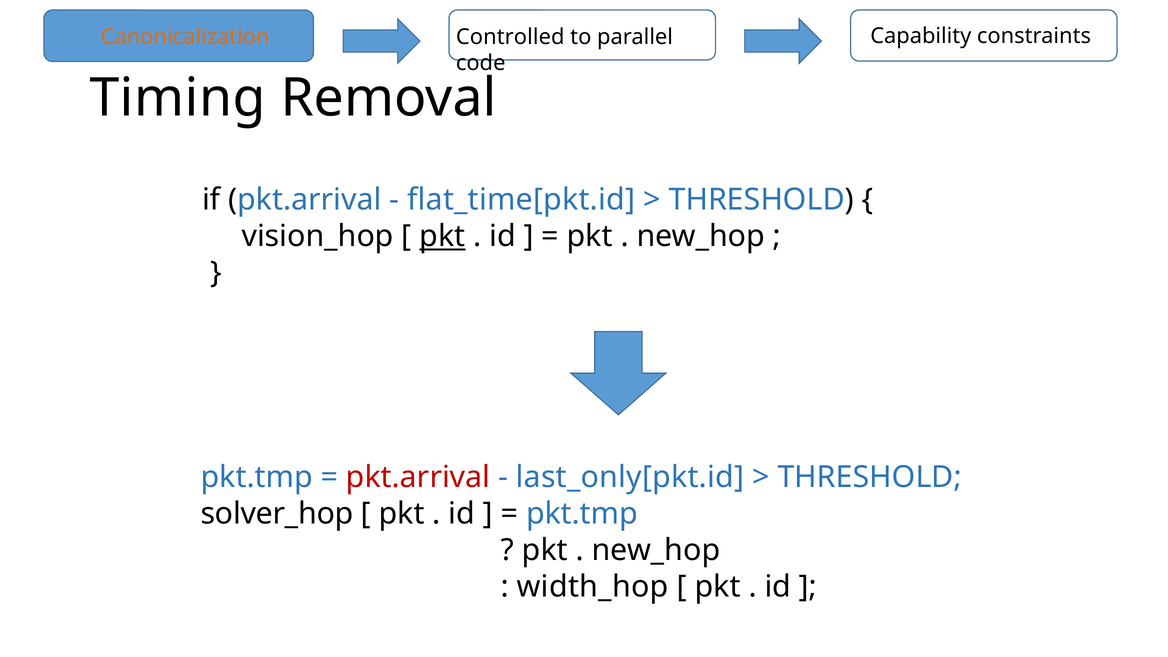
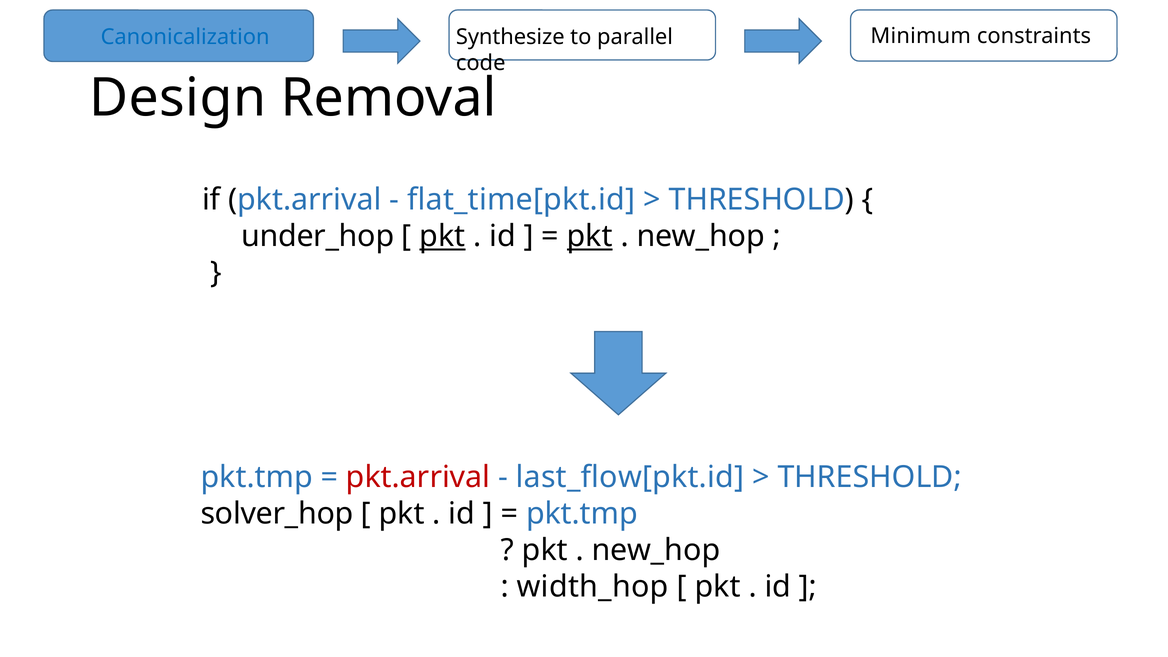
Capability: Capability -> Minimum
Canonicalization colour: orange -> blue
Controlled: Controlled -> Synthesize
Timing: Timing -> Design
vision_hop: vision_hop -> under_hop
pkt at (590, 236) underline: none -> present
last_only[pkt.id: last_only[pkt.id -> last_flow[pkt.id
